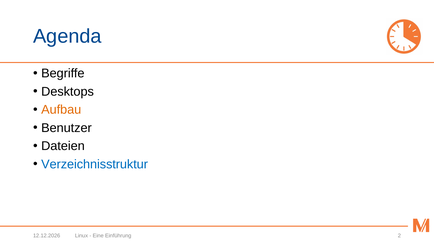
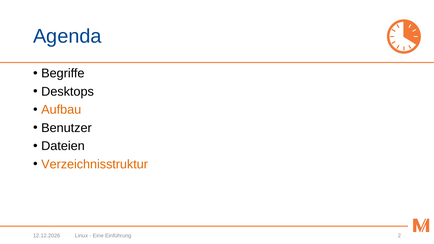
Verzeichnisstruktur colour: blue -> orange
